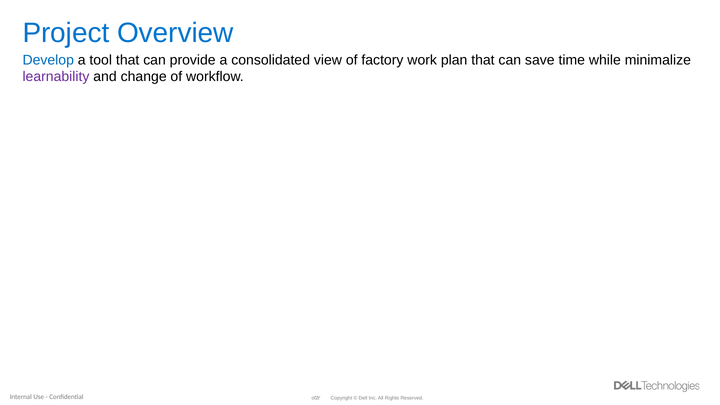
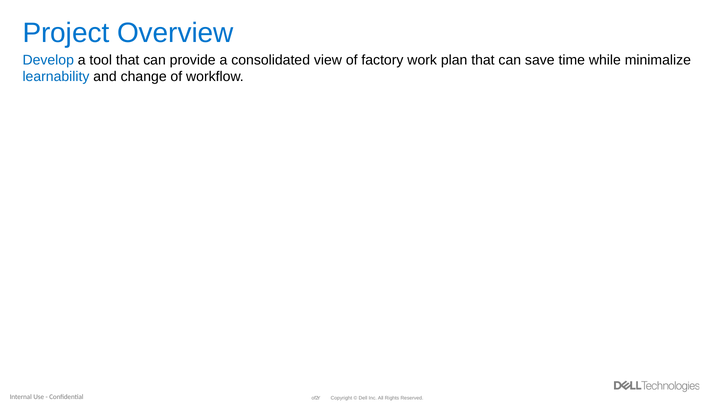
learnability colour: purple -> blue
